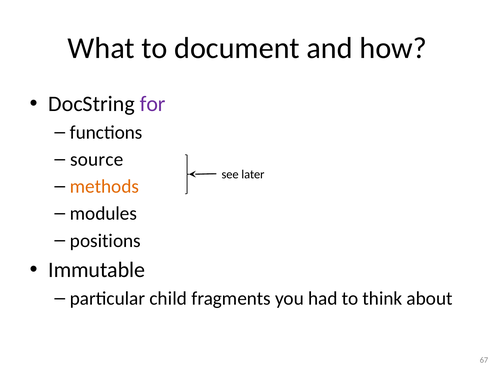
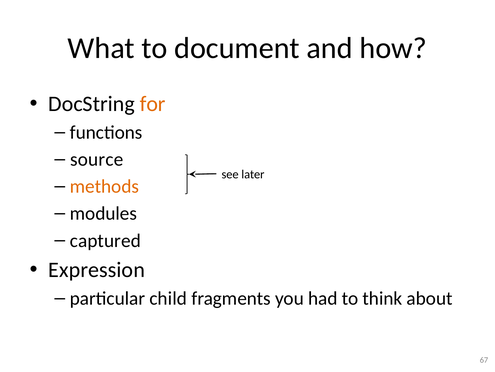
for colour: purple -> orange
positions: positions -> captured
Immutable: Immutable -> Expression
